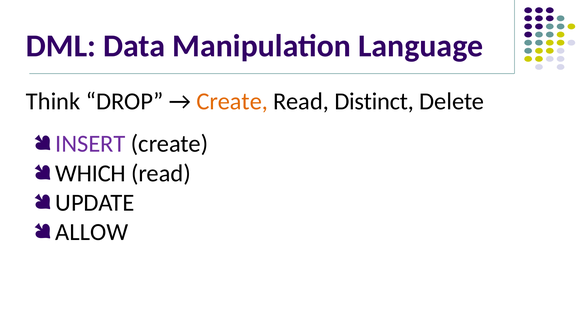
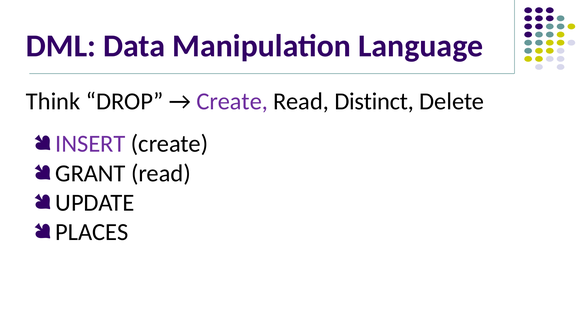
Create at (232, 101) colour: orange -> purple
WHICH: WHICH -> GRANT
ALLOW: ALLOW -> PLACES
